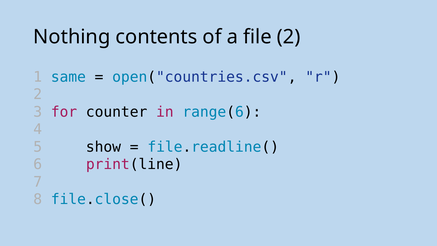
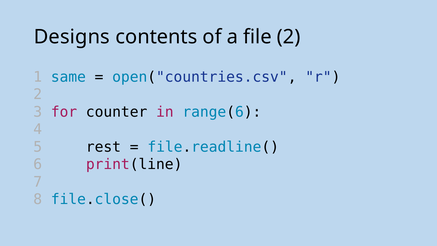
Nothing: Nothing -> Designs
show: show -> rest
